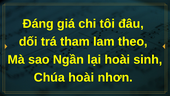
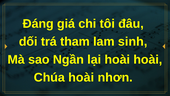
theo: theo -> sinh
hoài sinh: sinh -> hoài
